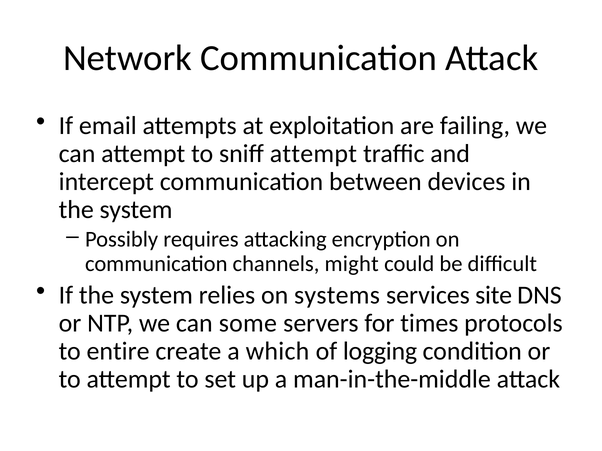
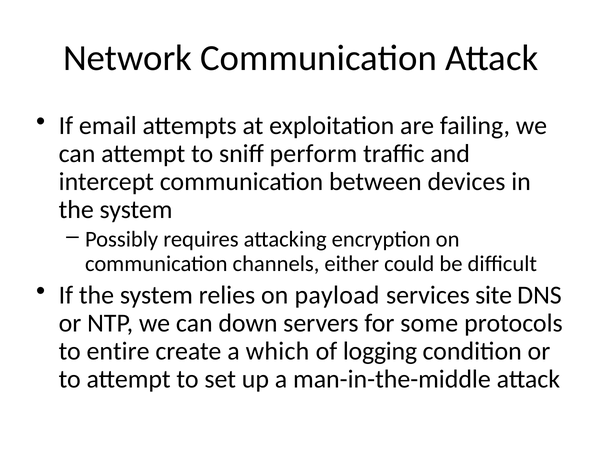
sniff attempt: attempt -> perform
might: might -> either
systems: systems -> payload
some: some -> down
times: times -> some
